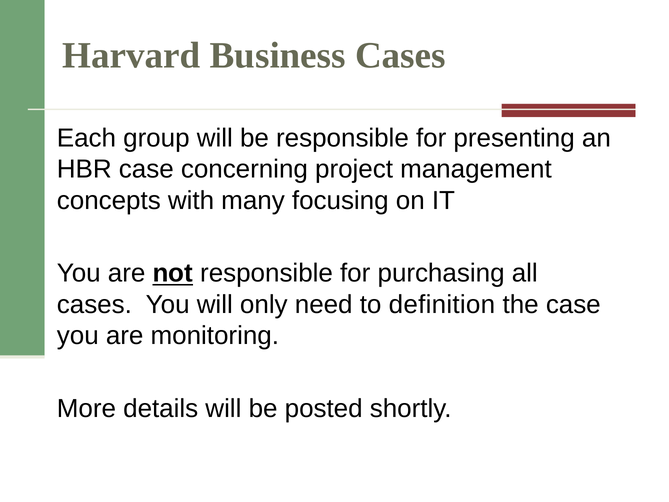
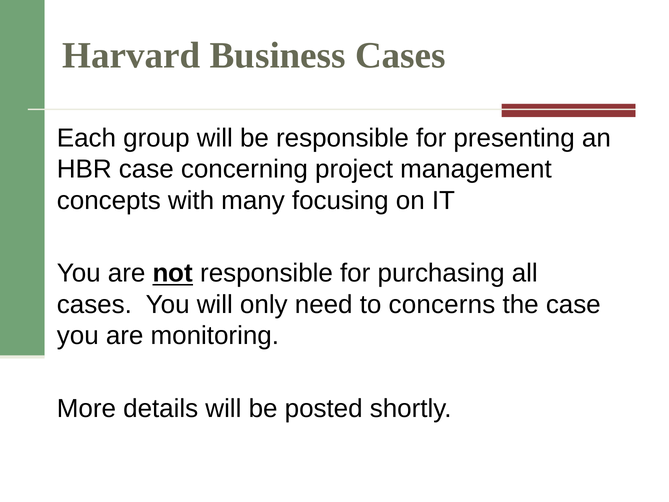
definition: definition -> concerns
